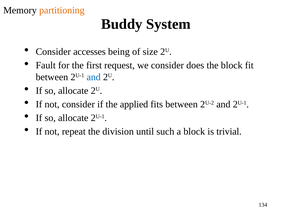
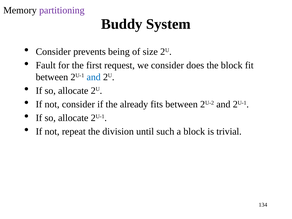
partitioning colour: orange -> purple
accesses: accesses -> prevents
applied: applied -> already
